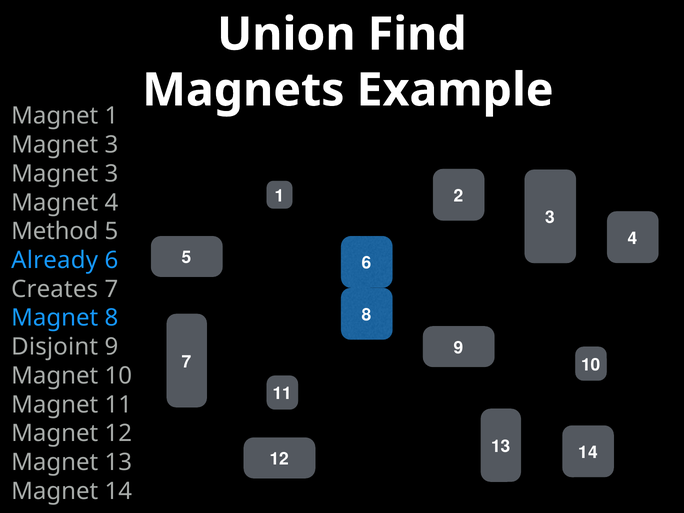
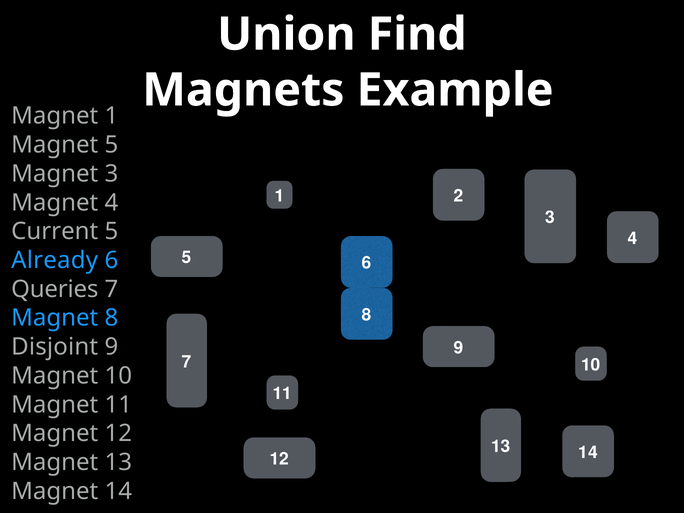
3 at (111, 145): 3 -> 5
Method: Method -> Current
Creates: Creates -> Queries
